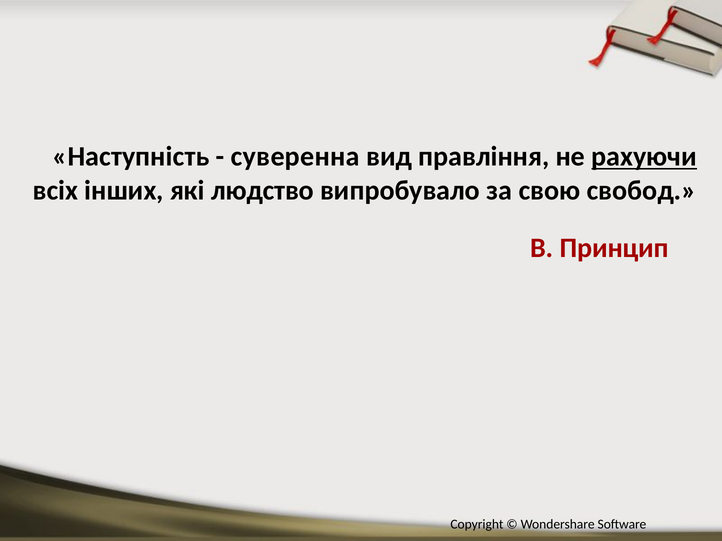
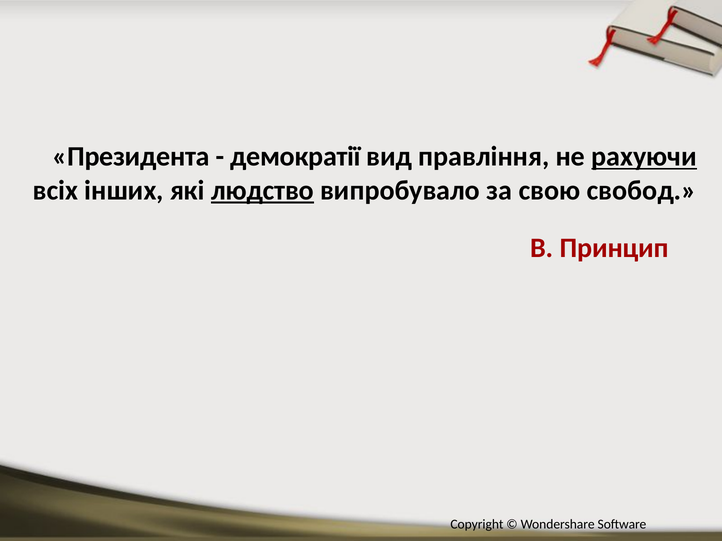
Наступність: Наступність -> Президента
суверенна: суверенна -> демократії
людство underline: none -> present
